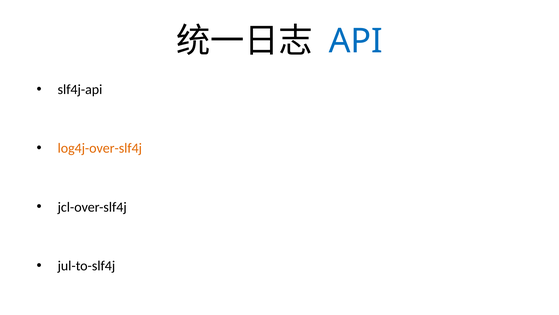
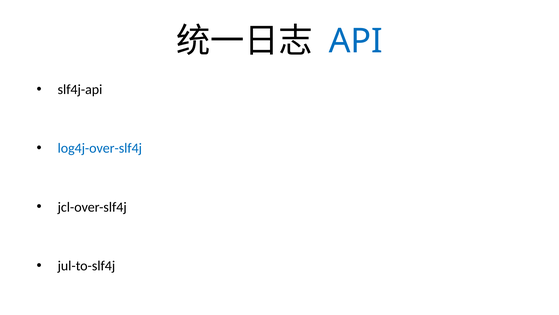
log4j-over-slf4j colour: orange -> blue
